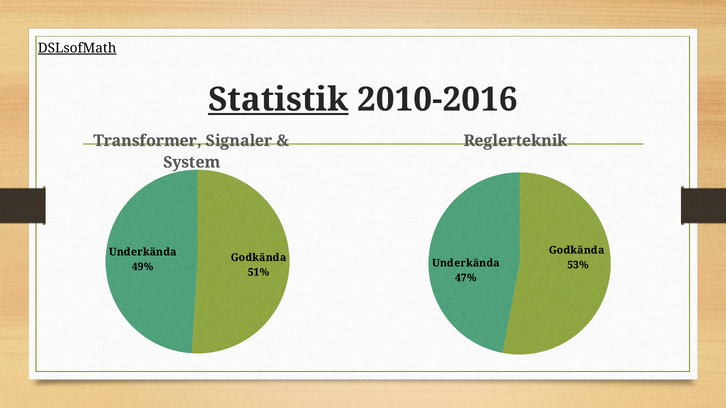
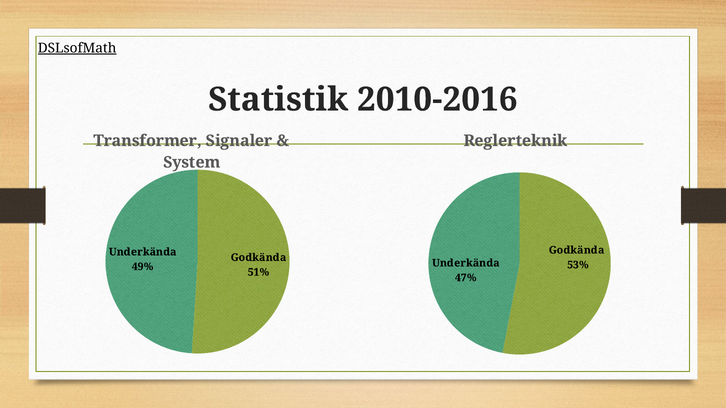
Statistik underline: present -> none
